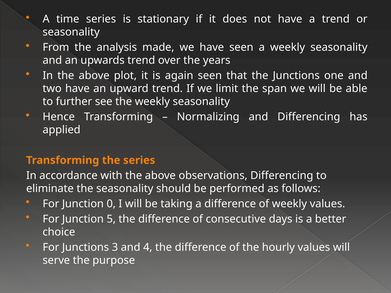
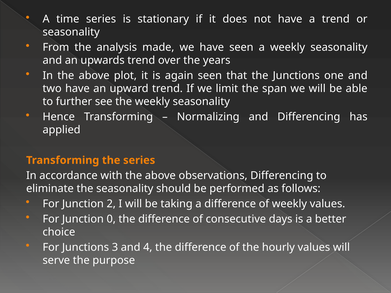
0: 0 -> 2
5: 5 -> 0
